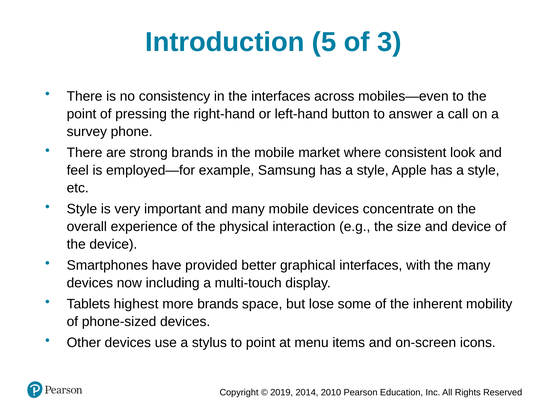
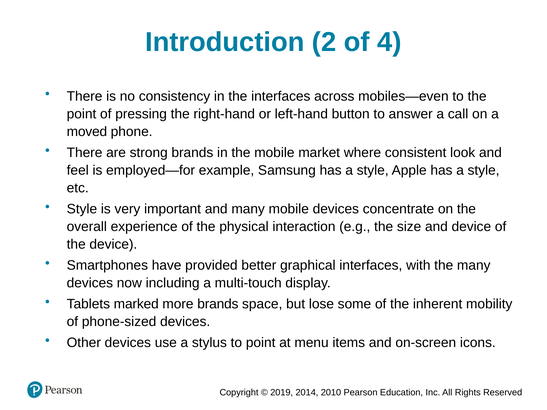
5: 5 -> 2
3: 3 -> 4
survey: survey -> moved
highest: highest -> marked
